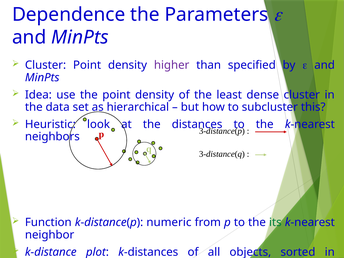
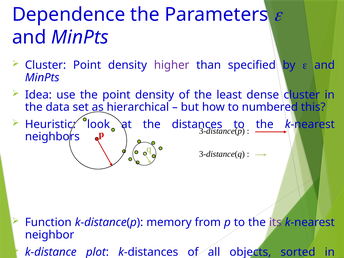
subcluster: subcluster -> numbered
numeric: numeric -> memory
its colour: green -> purple
